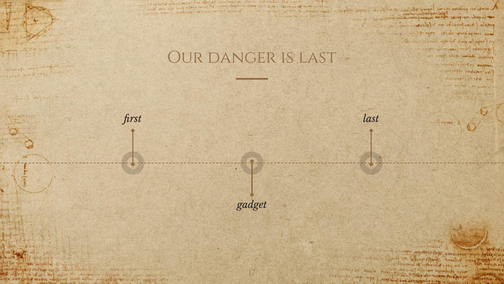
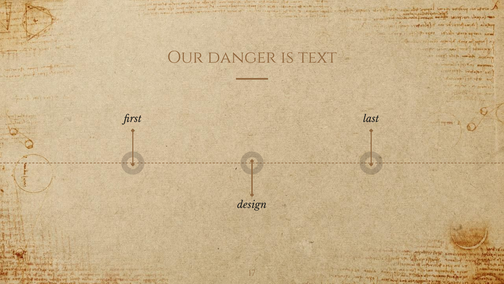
is last: last -> text
gadget: gadget -> design
